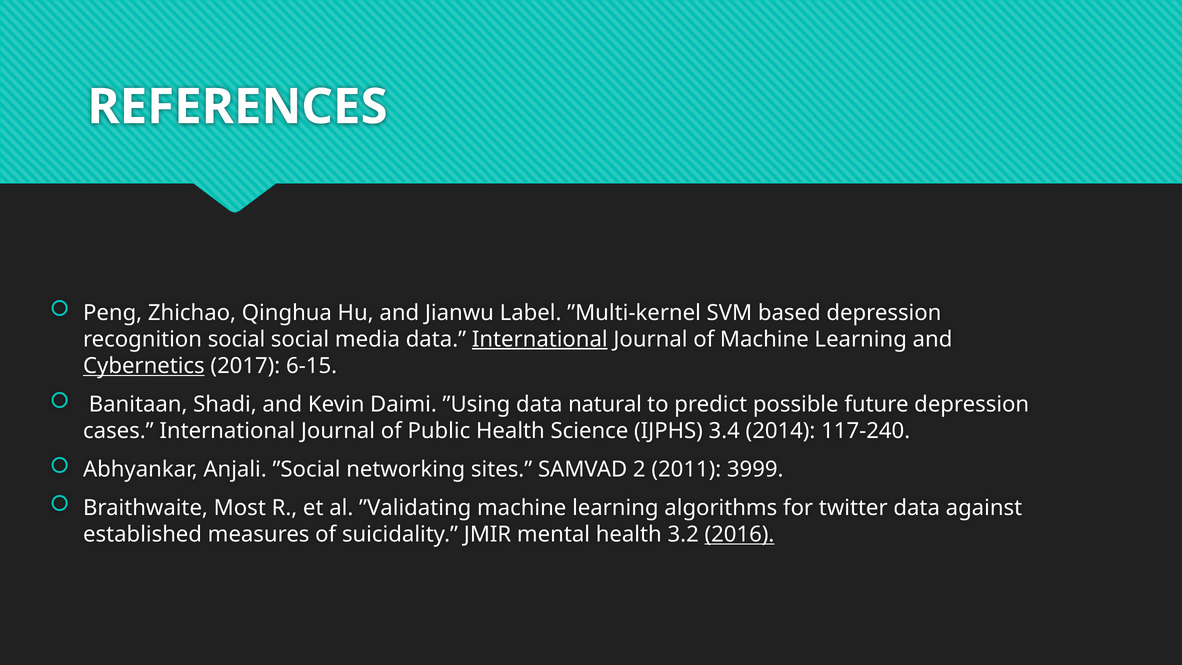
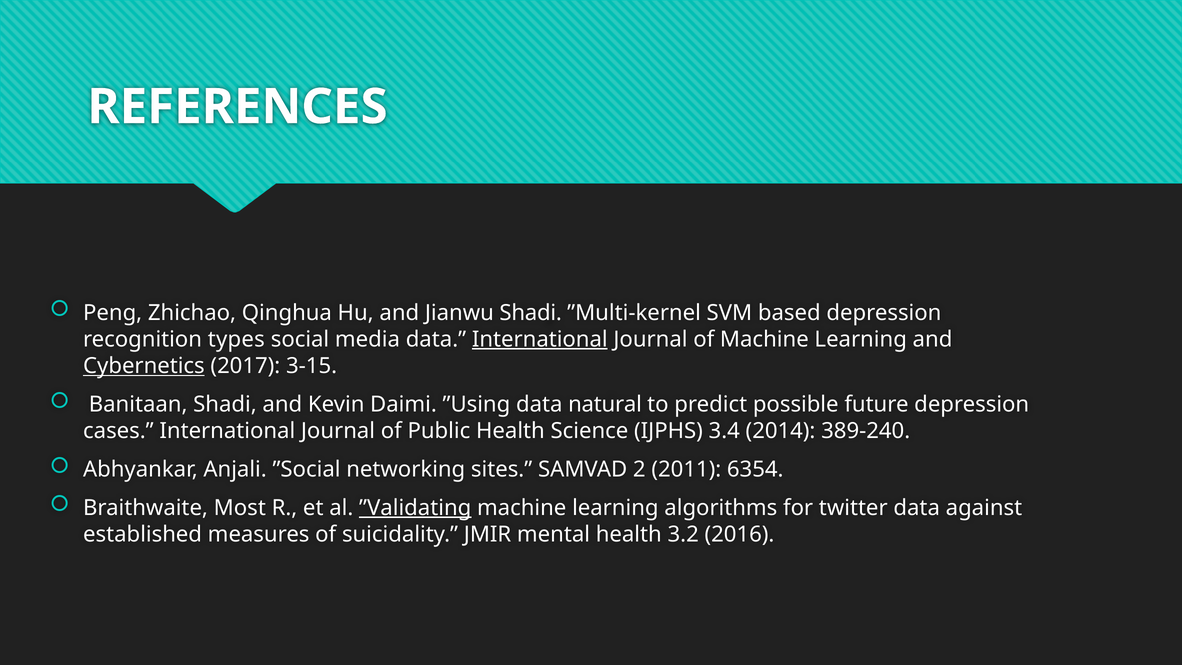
Jianwu Label: Label -> Shadi
recognition social: social -> types
6-15: 6-15 -> 3-15
117-240: 117-240 -> 389-240
3999: 3999 -> 6354
”Validating underline: none -> present
2016 underline: present -> none
